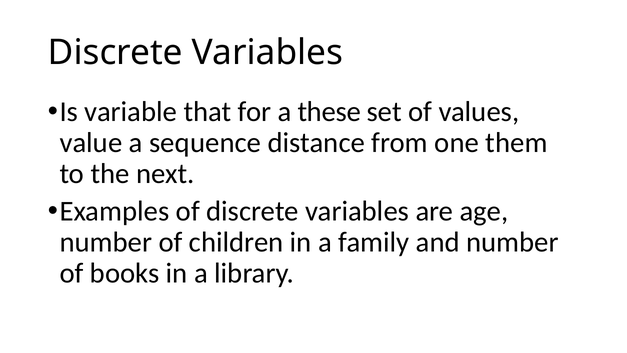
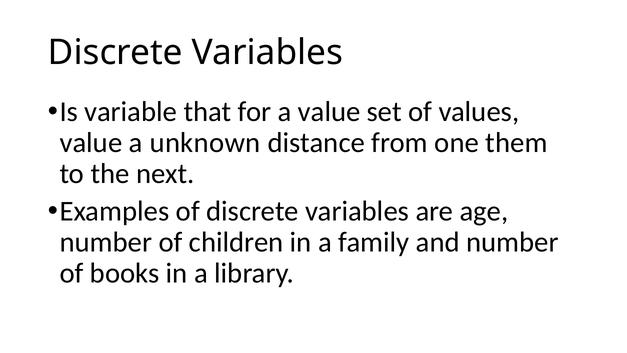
a these: these -> value
sequence: sequence -> unknown
